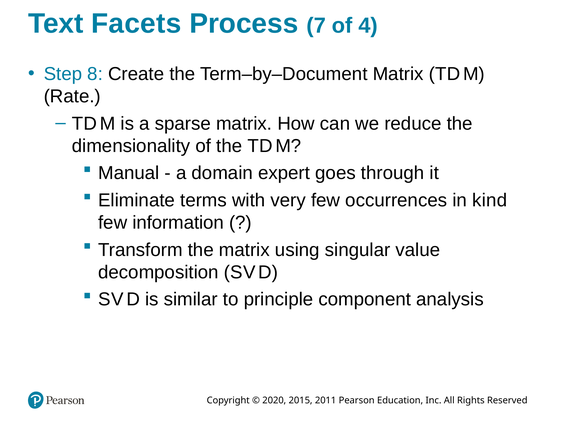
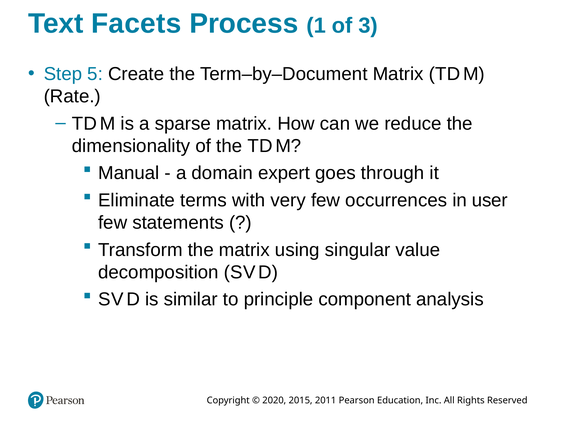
7: 7 -> 1
4: 4 -> 3
8: 8 -> 5
kind: kind -> user
information: information -> statements
